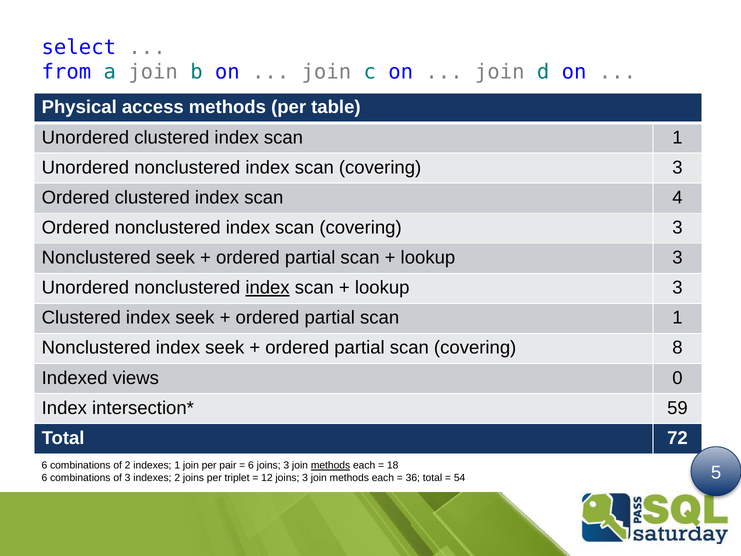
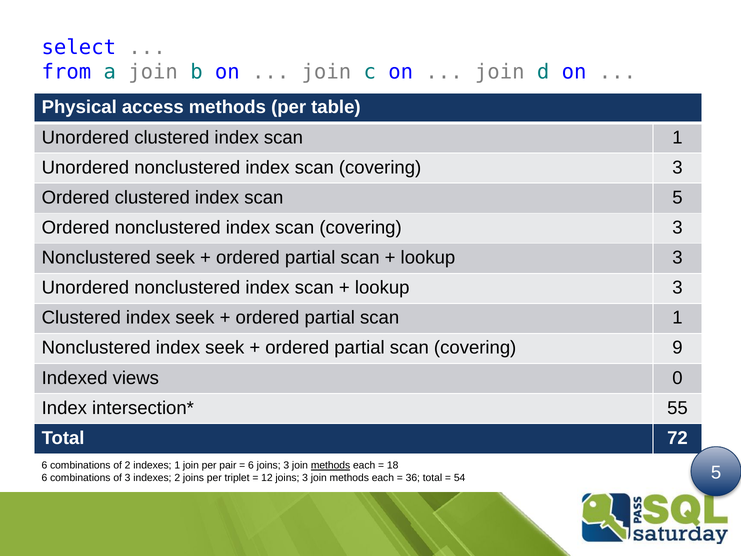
scan 4: 4 -> 5
index at (268, 288) underline: present -> none
8: 8 -> 9
59: 59 -> 55
